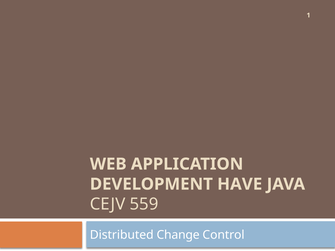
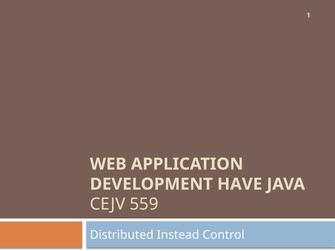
Change: Change -> Instead
